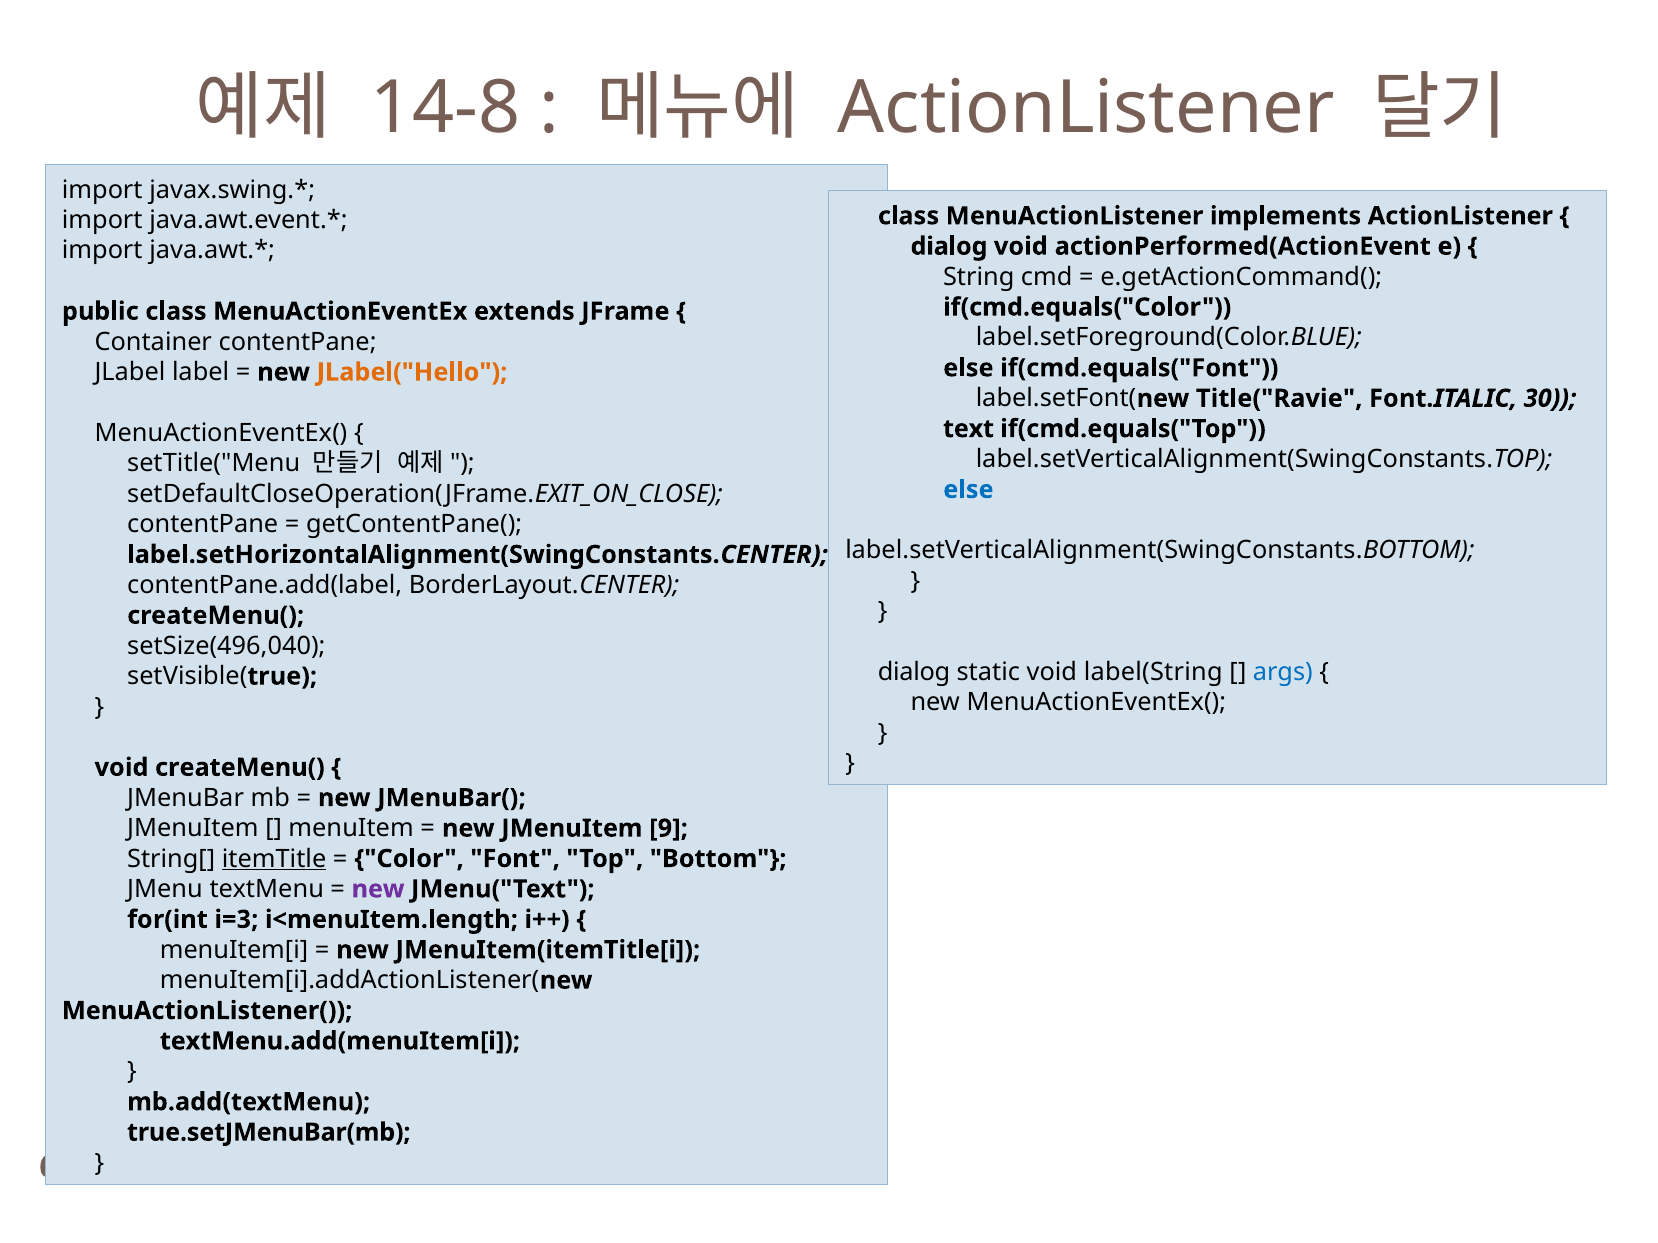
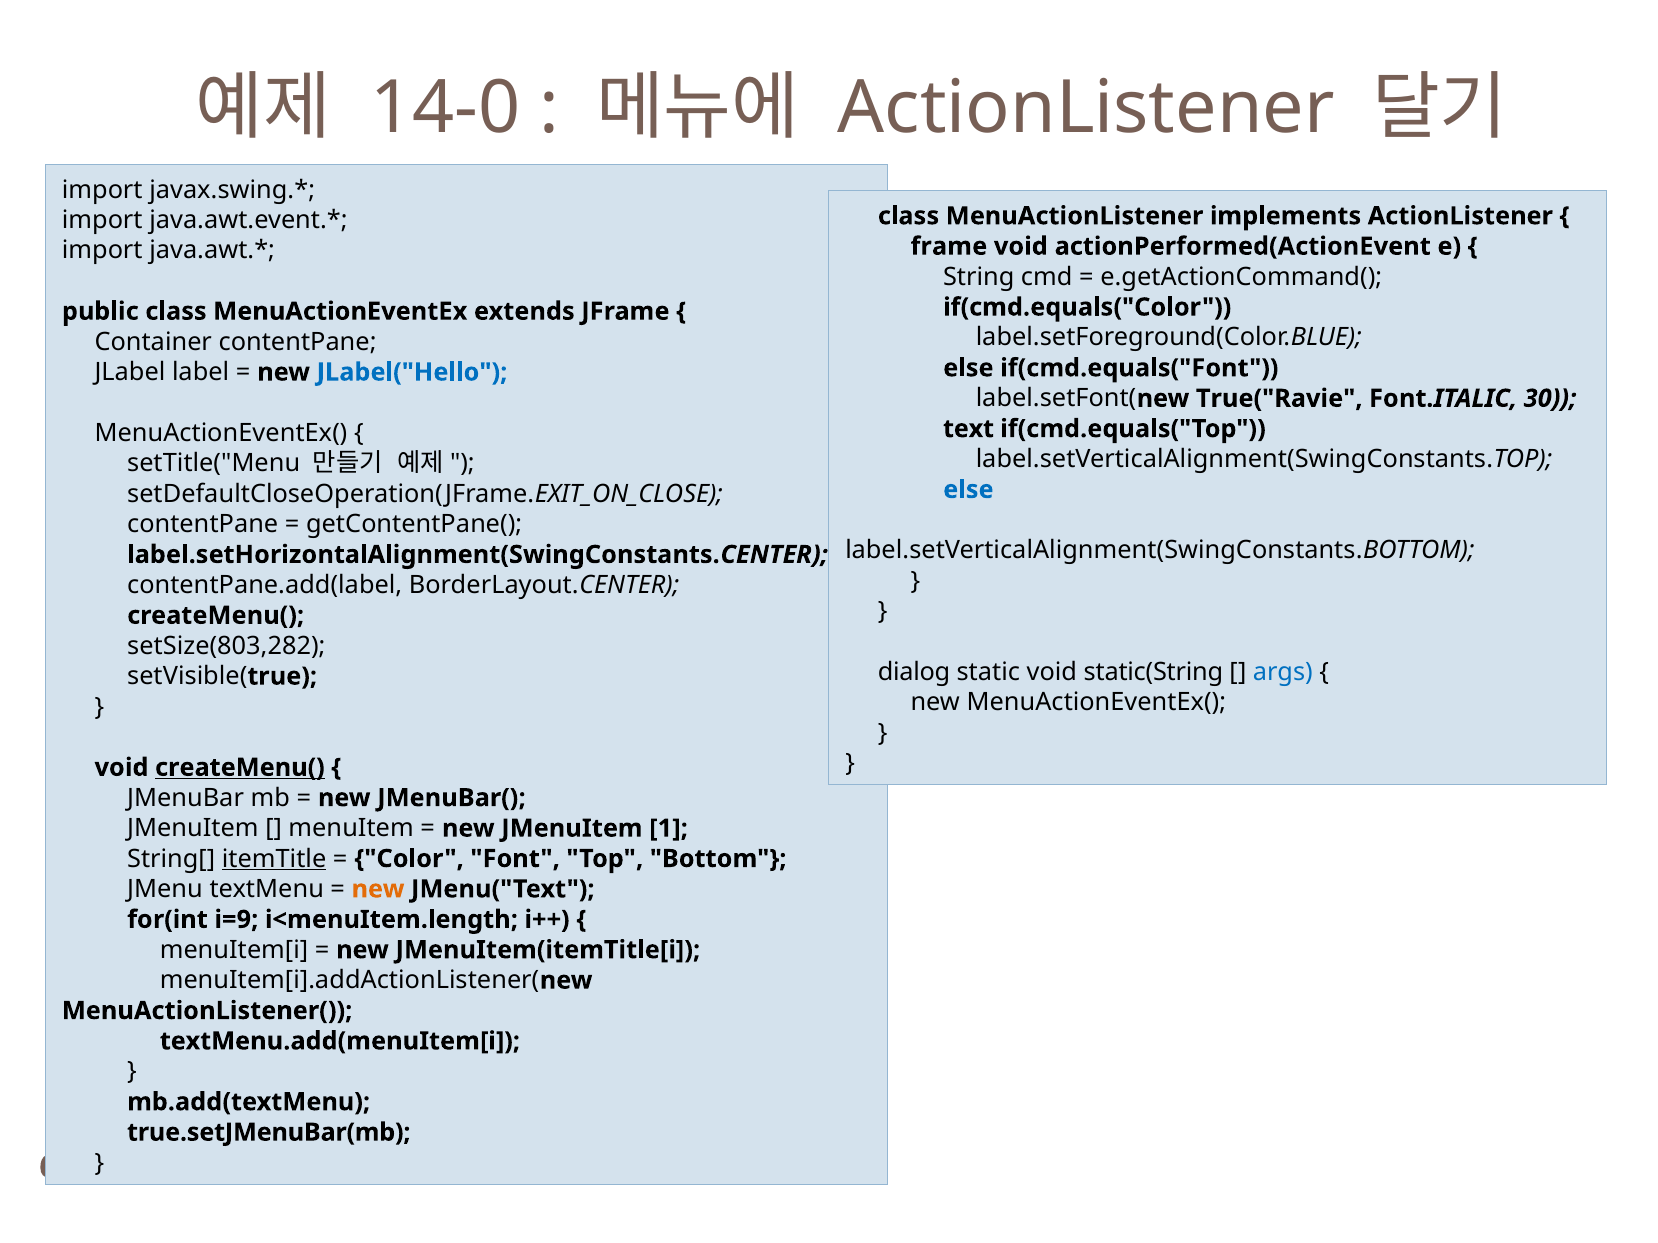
14-8: 14-8 -> 14-0
dialog at (949, 246): dialog -> frame
JLabel("Hello colour: orange -> blue
Title("Ravie: Title("Ravie -> True("Ravie
setSize(496,040: setSize(496,040 -> setSize(803,282
label(String: label(String -> static(String
createMenu( at (240, 768) underline: none -> present
9: 9 -> 1
new at (378, 889) colour: purple -> orange
i=3: i=3 -> i=9
